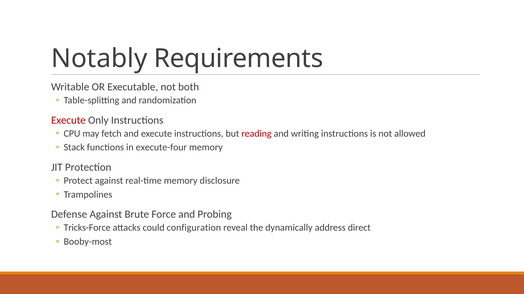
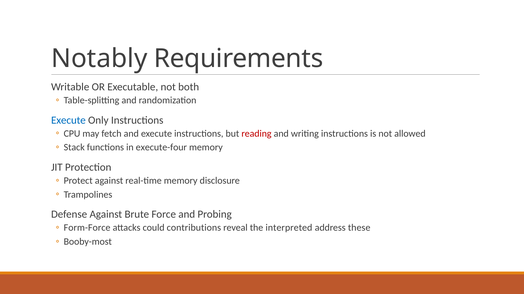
Execute at (68, 120) colour: red -> blue
Tricks-Force: Tricks-Force -> Form-Force
configuration: configuration -> contributions
dynamically: dynamically -> interpreted
direct: direct -> these
